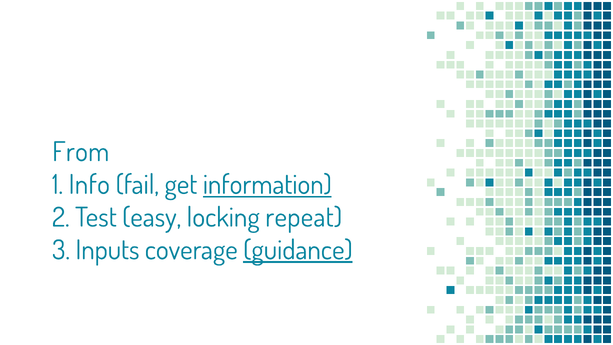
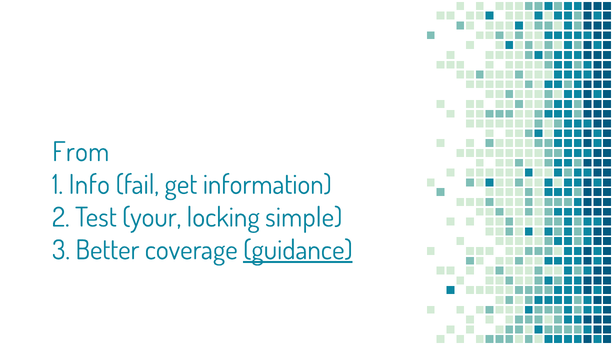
information underline: present -> none
easy: easy -> your
repeat: repeat -> simple
Inputs: Inputs -> Better
